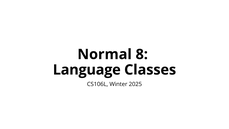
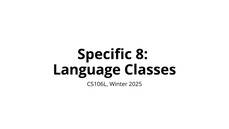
Normal: Normal -> Specific
